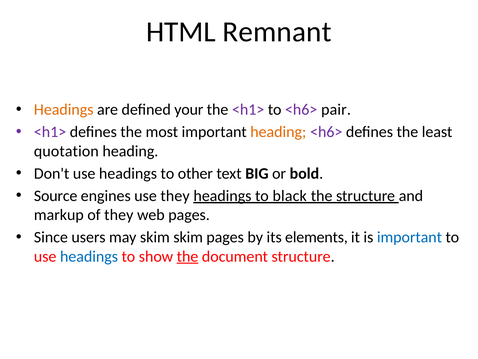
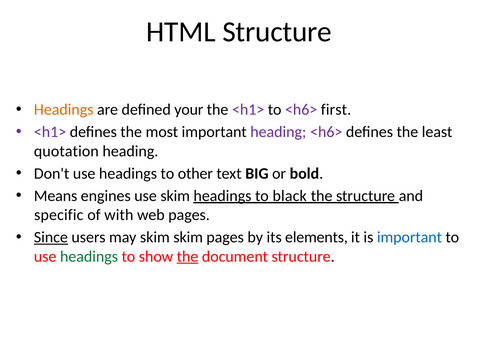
HTML Remnant: Remnant -> Structure
pair: pair -> first
heading at (278, 132) colour: orange -> purple
Source: Source -> Means
use they: they -> skim
markup: markup -> specific
of they: they -> with
Since underline: none -> present
headings at (89, 256) colour: blue -> green
